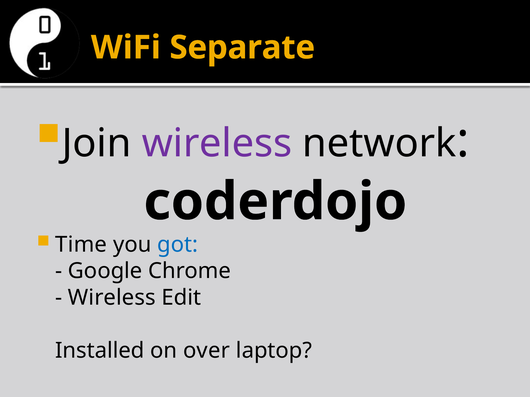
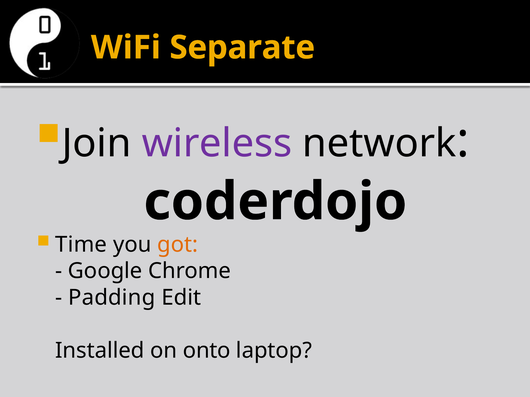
got colour: blue -> orange
Wireless at (112, 298): Wireless -> Padding
over: over -> onto
